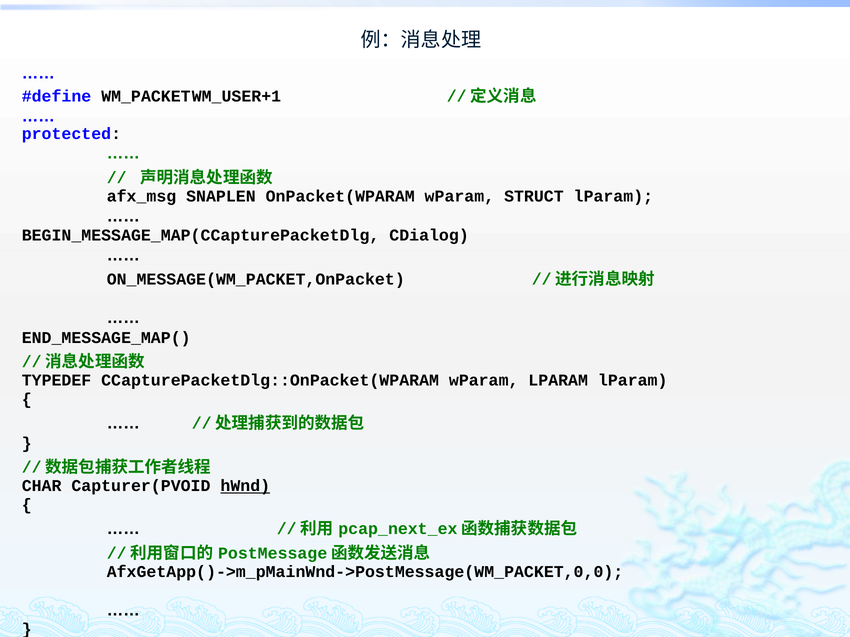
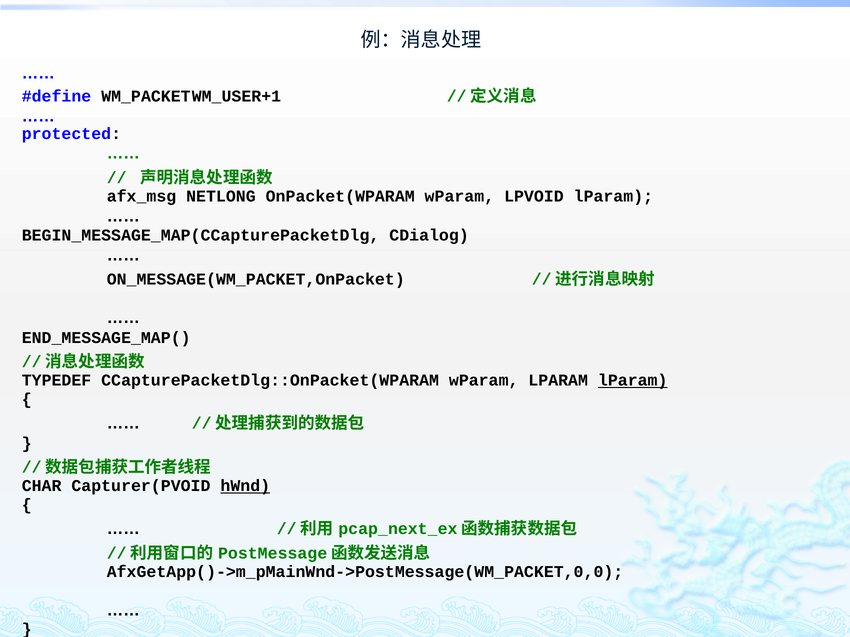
SNAPLEN: SNAPLEN -> NETLONG
STRUCT: STRUCT -> LPVOID
lParam at (633, 381) underline: none -> present
